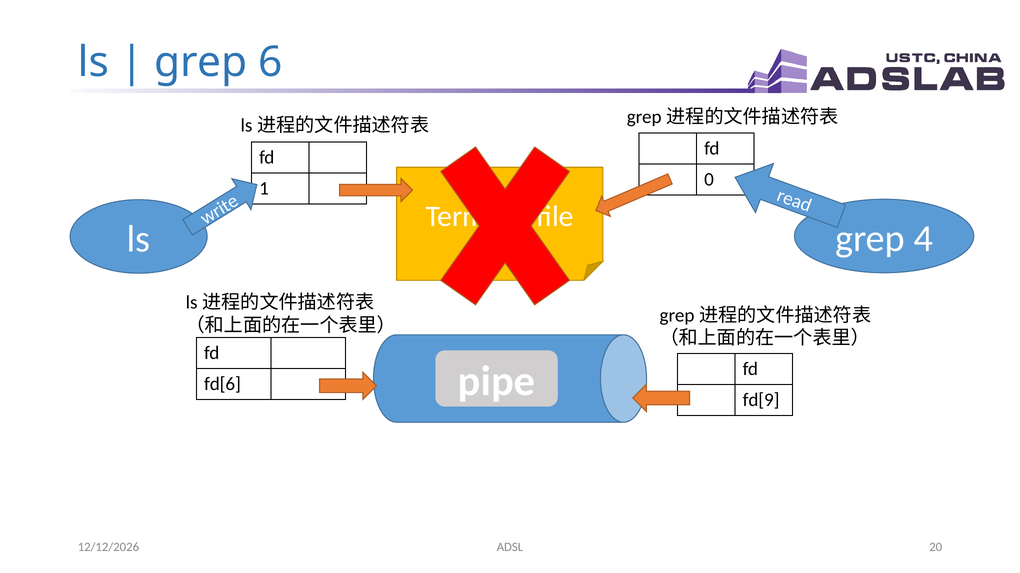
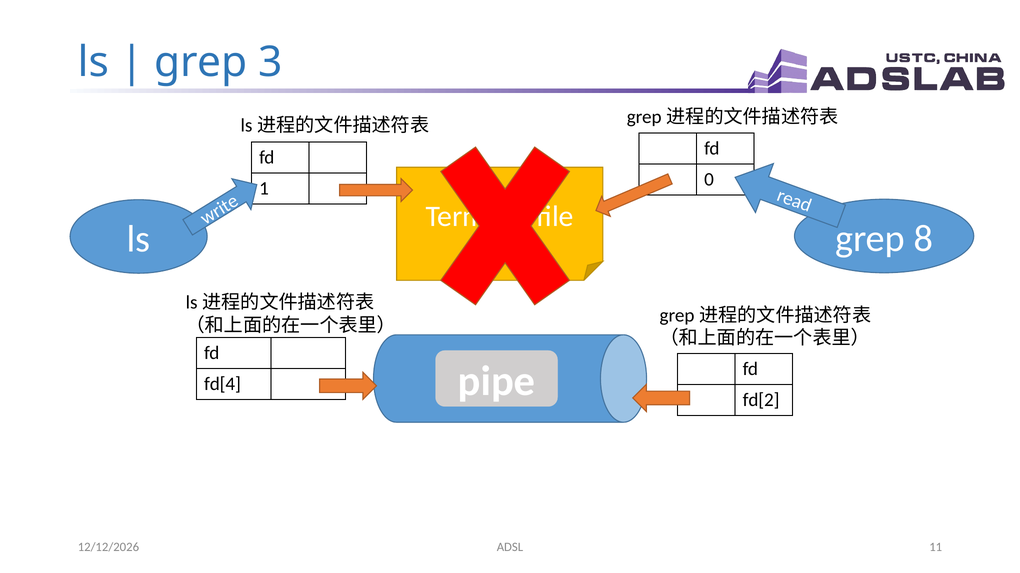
6: 6 -> 3
4: 4 -> 8
fd[6: fd[6 -> fd[4
fd[9: fd[9 -> fd[2
20: 20 -> 11
